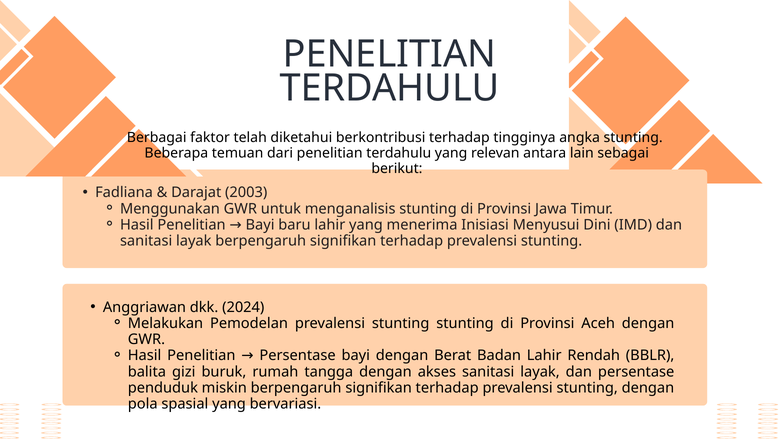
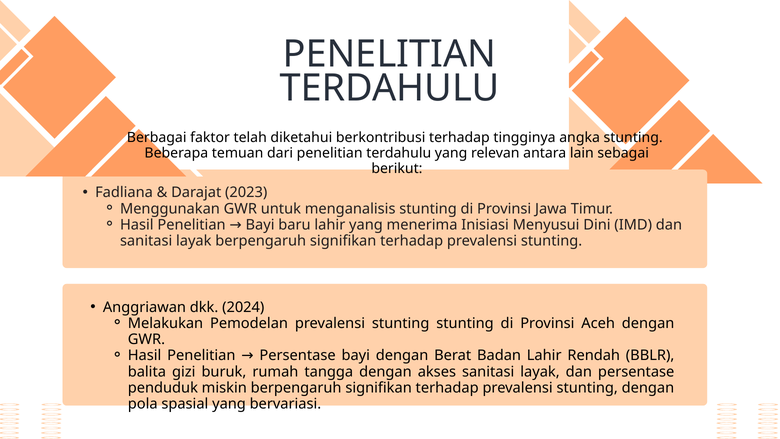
2003: 2003 -> 2023
